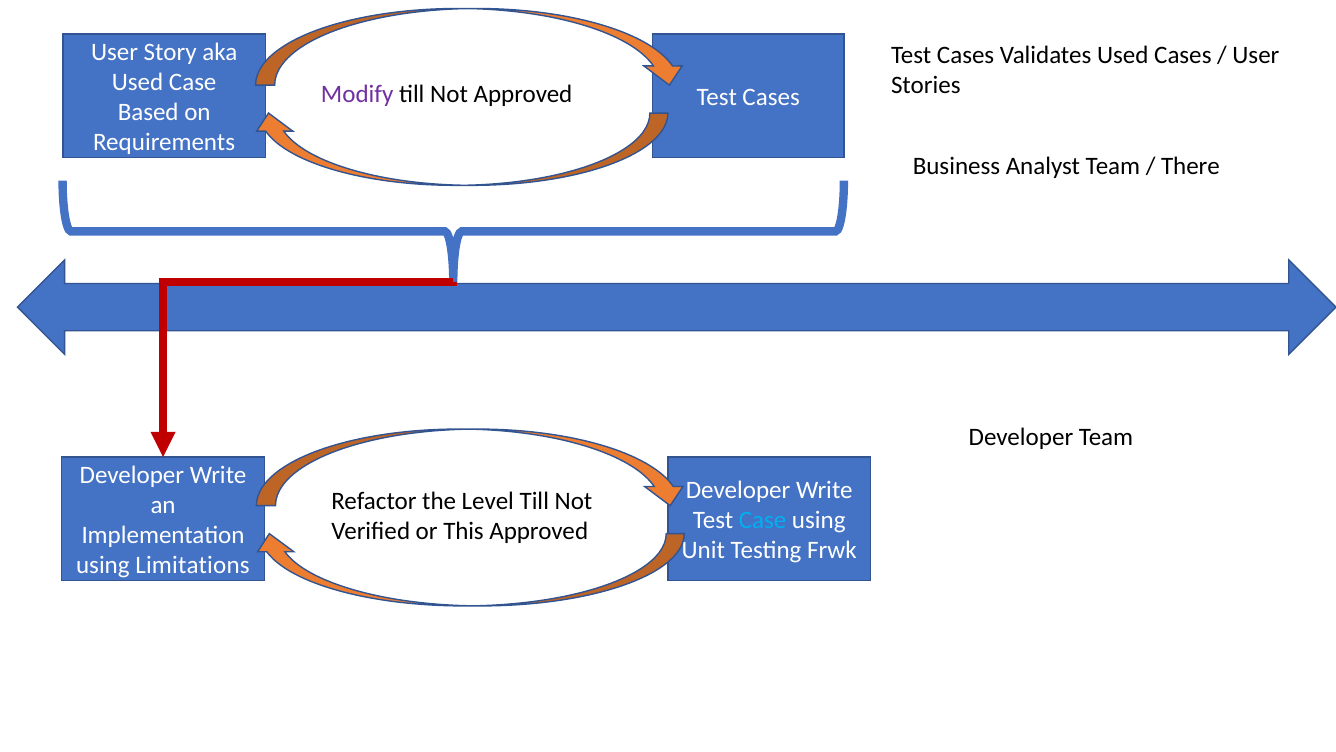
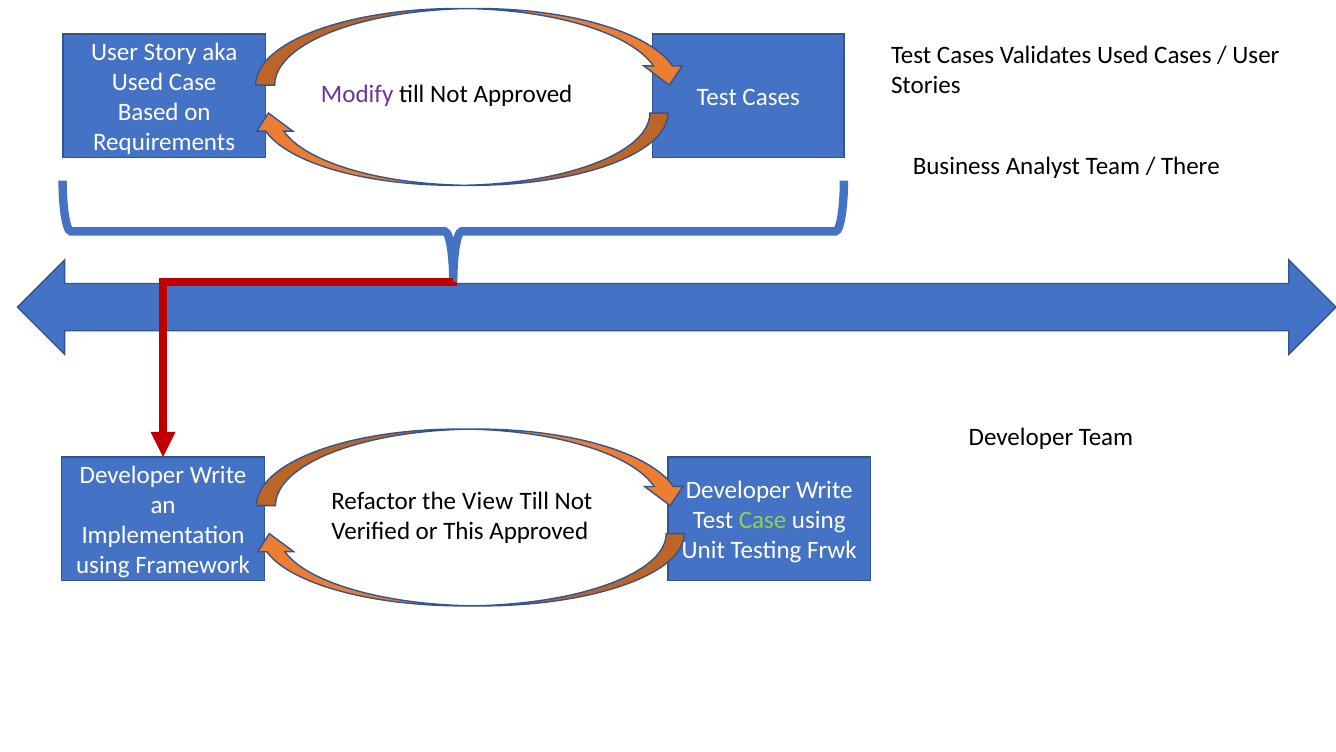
Level: Level -> View
Case at (763, 520) colour: light blue -> light green
Limitations: Limitations -> Framework
